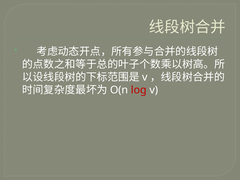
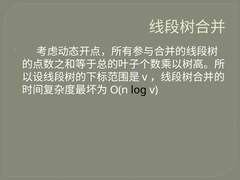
log colour: red -> black
